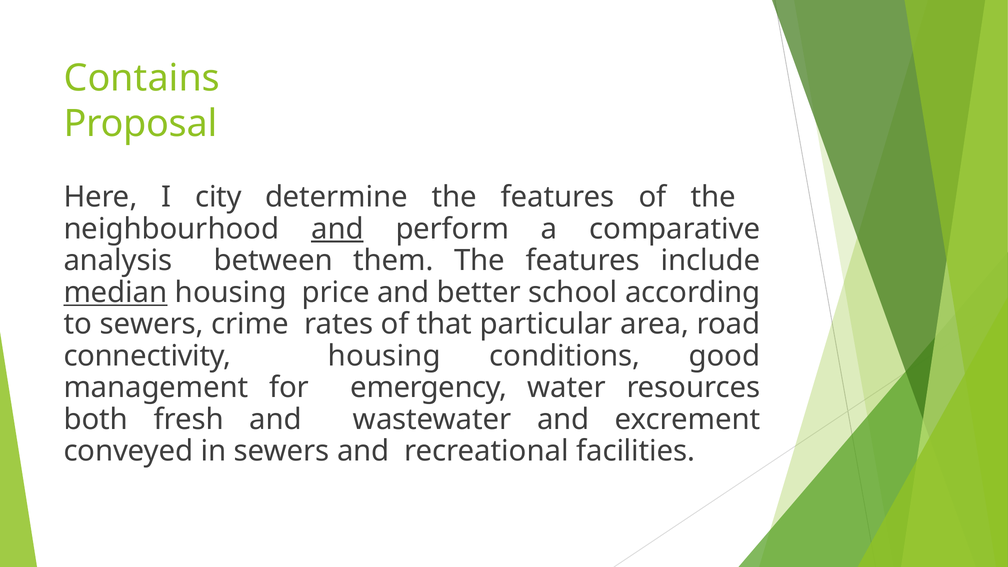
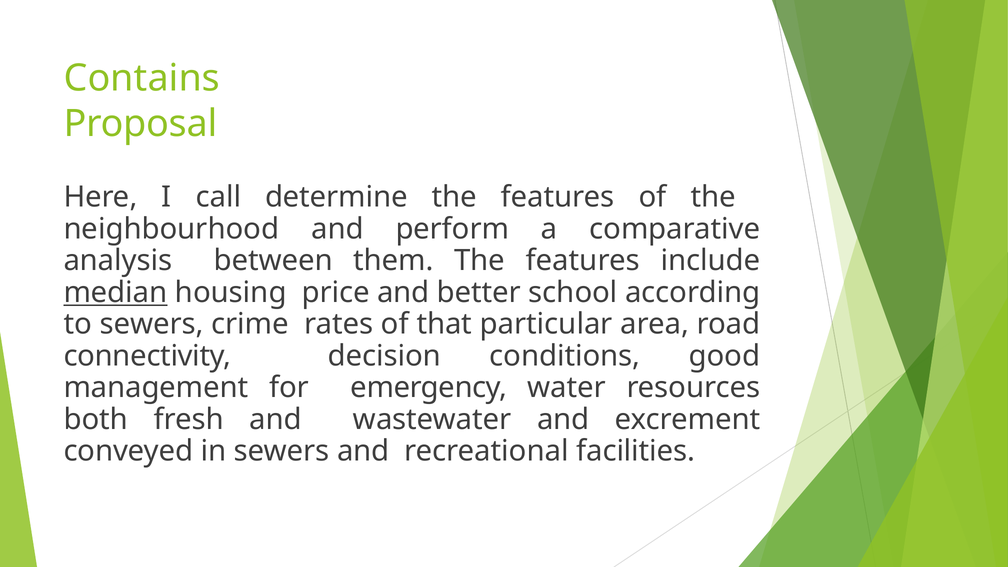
city: city -> call
and at (337, 229) underline: present -> none
connectivity housing: housing -> decision
